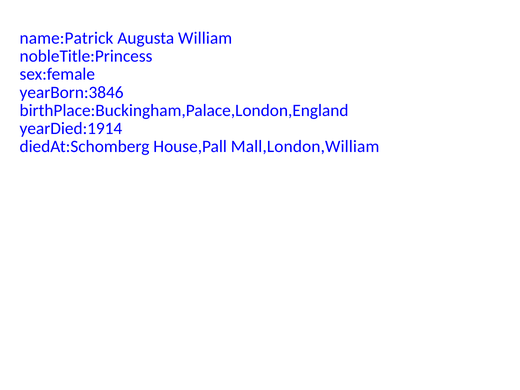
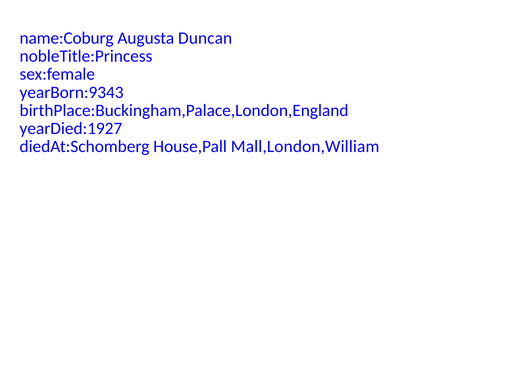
name:Patrick: name:Patrick -> name:Coburg
William: William -> Duncan
yearBorn:3846: yearBorn:3846 -> yearBorn:9343
yearDied:1914: yearDied:1914 -> yearDied:1927
